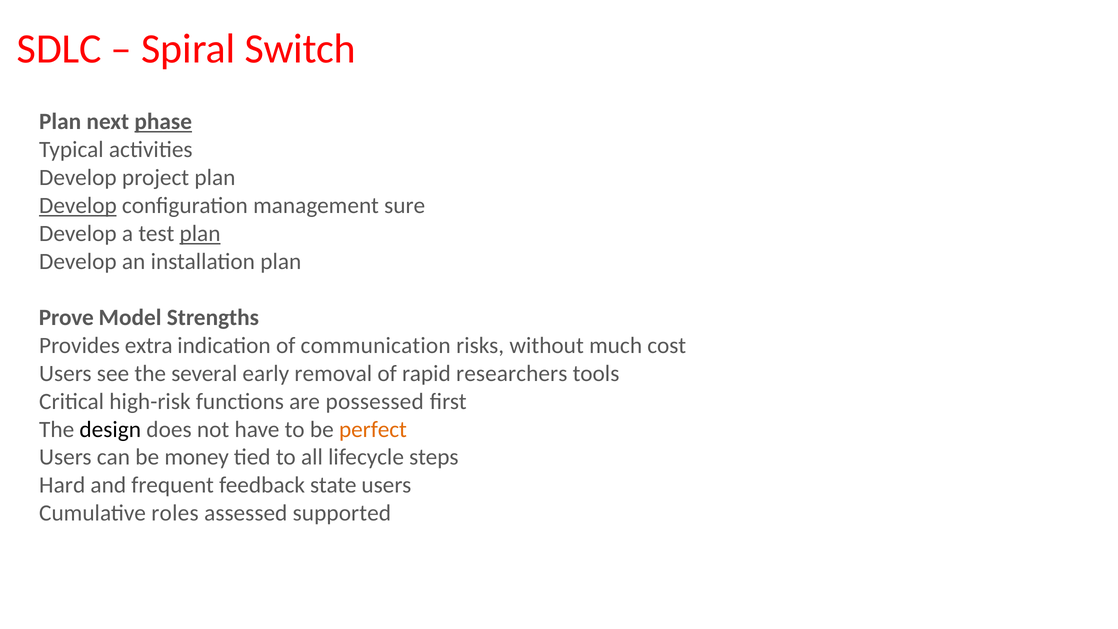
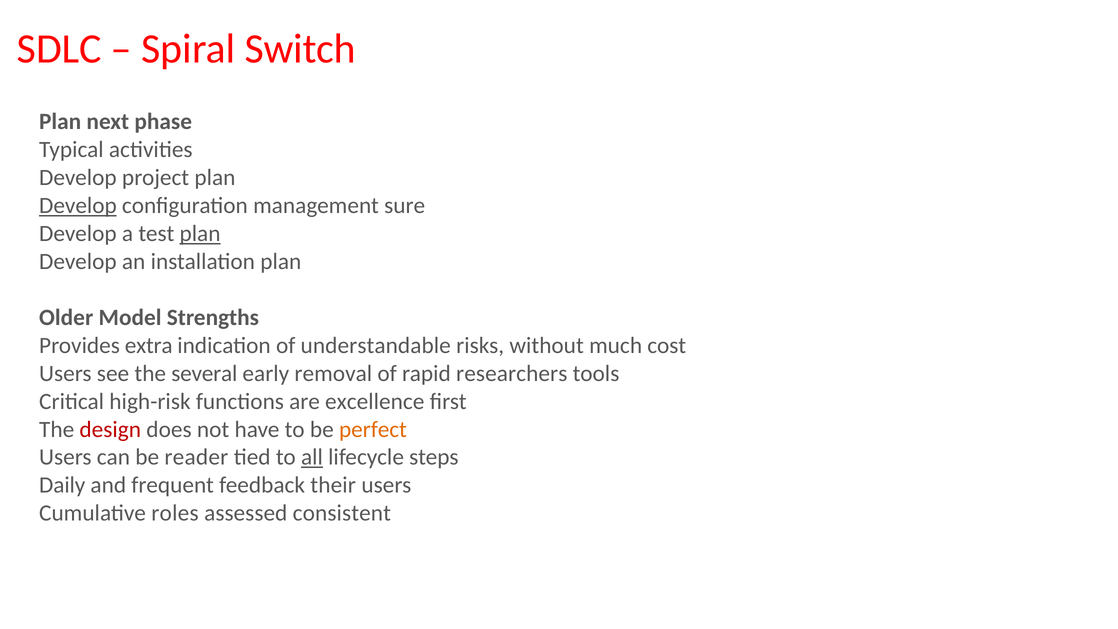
phase underline: present -> none
Prove: Prove -> Older
communication: communication -> understandable
possessed: possessed -> excellence
design colour: black -> red
money: money -> reader
all underline: none -> present
Hard: Hard -> Daily
state: state -> their
supported: supported -> consistent
